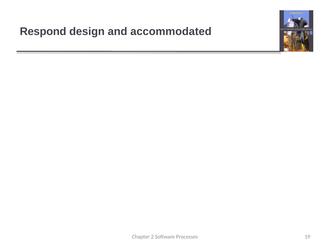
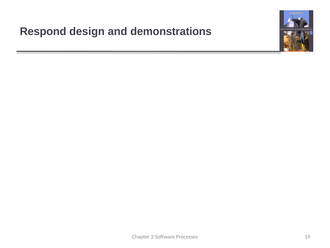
accommodated: accommodated -> demonstrations
